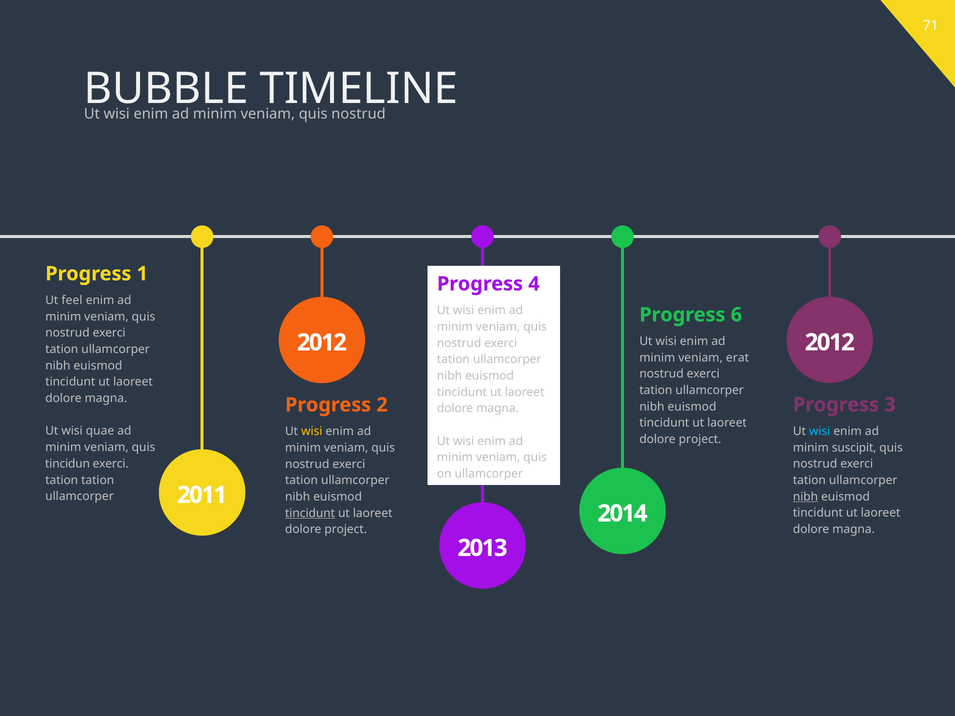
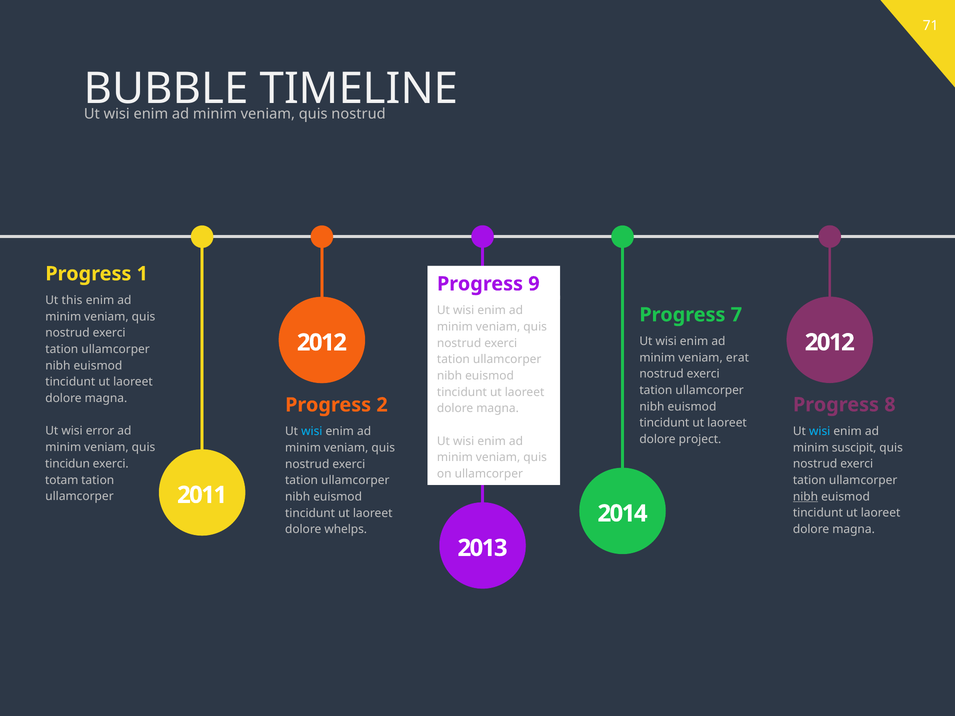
4: 4 -> 9
feel: feel -> this
6: 6 -> 7
3: 3 -> 8
quae: quae -> error
wisi at (312, 432) colour: yellow -> light blue
tation at (62, 480): tation -> totam
tincidunt at (310, 513) underline: present -> none
project at (346, 530): project -> whelps
